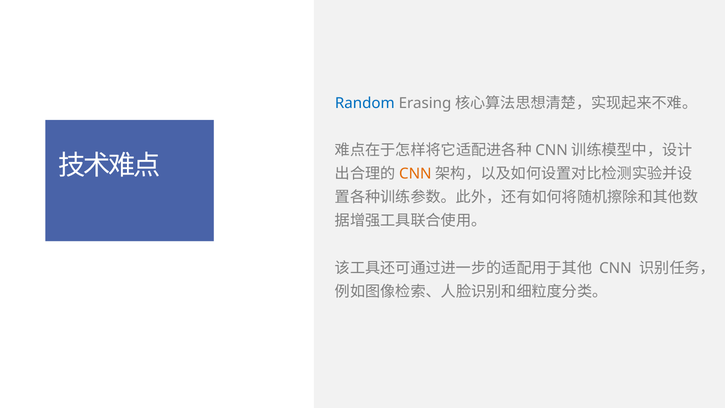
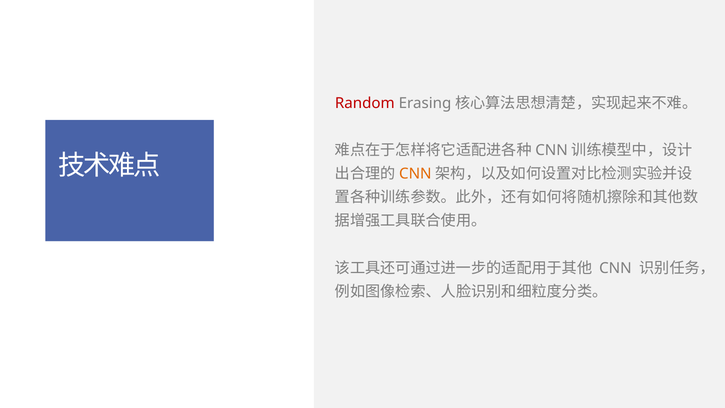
Random colour: blue -> red
